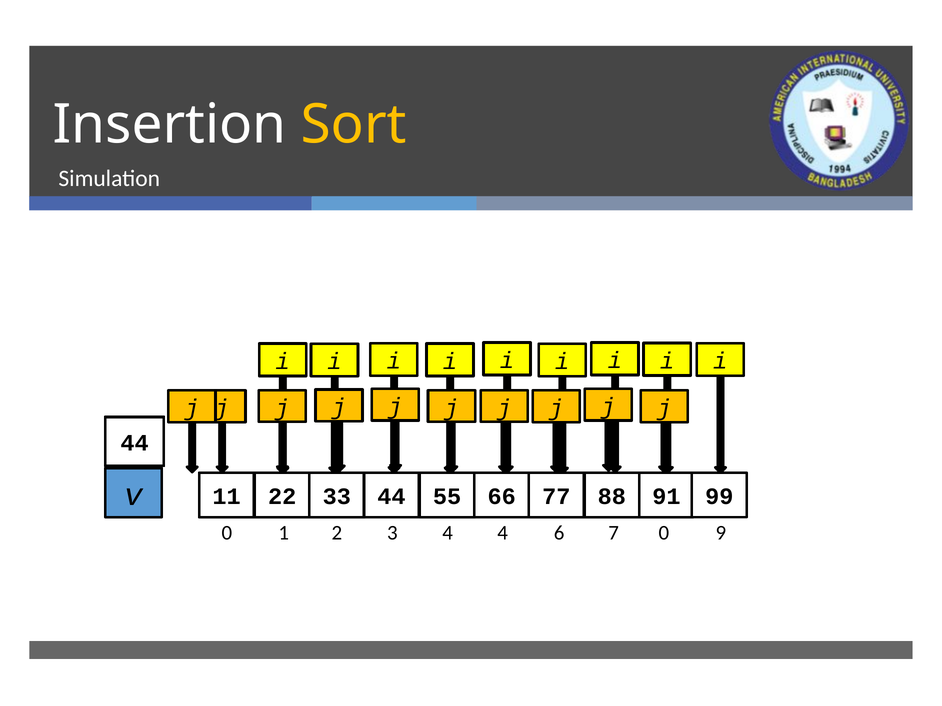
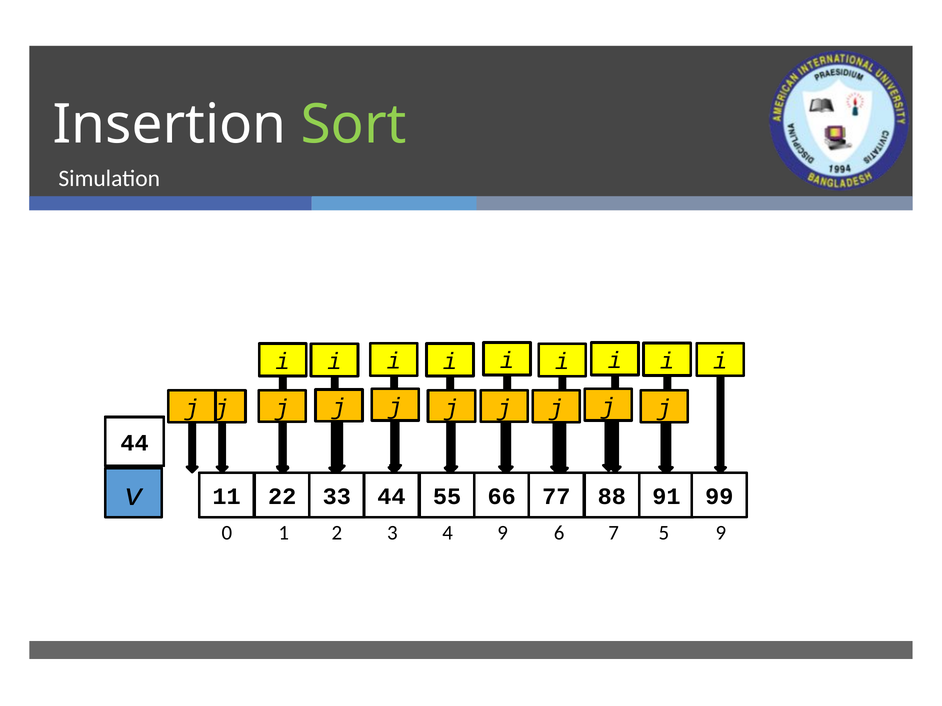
Sort colour: yellow -> light green
4 4: 4 -> 9
2 0: 0 -> 5
